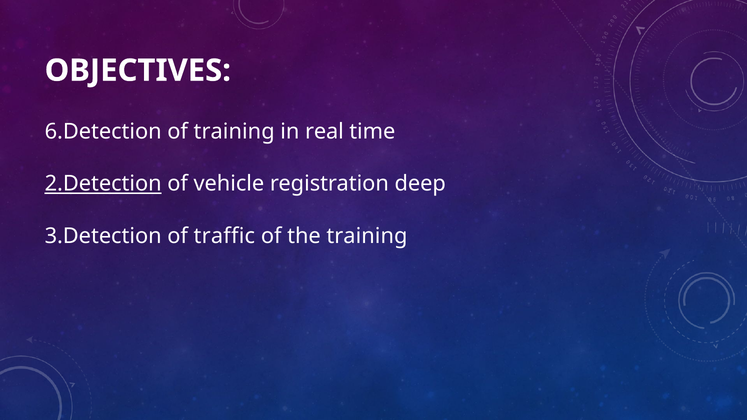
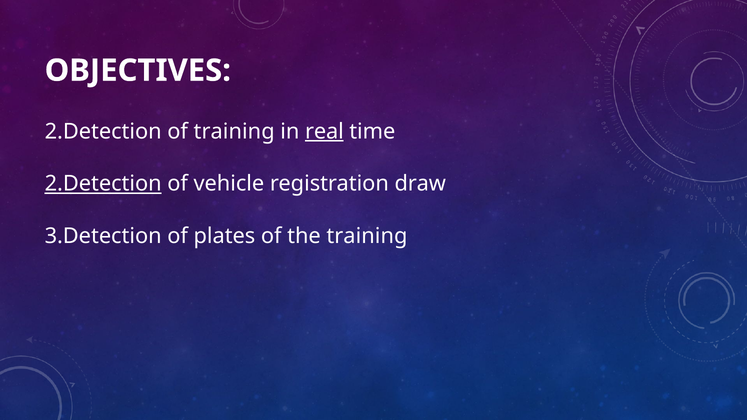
6.Detection at (103, 132): 6.Detection -> 2.Detection
real underline: none -> present
deep: deep -> draw
traffic: traffic -> plates
